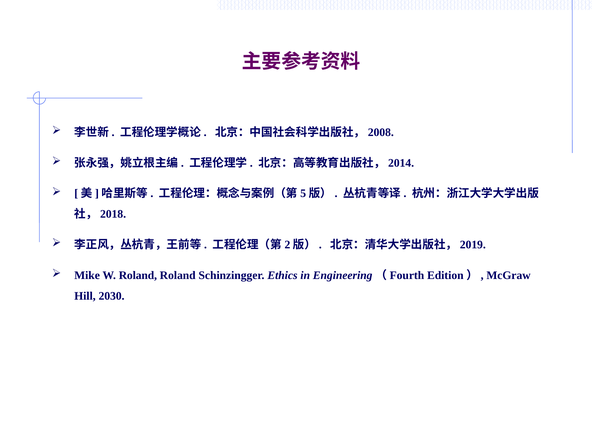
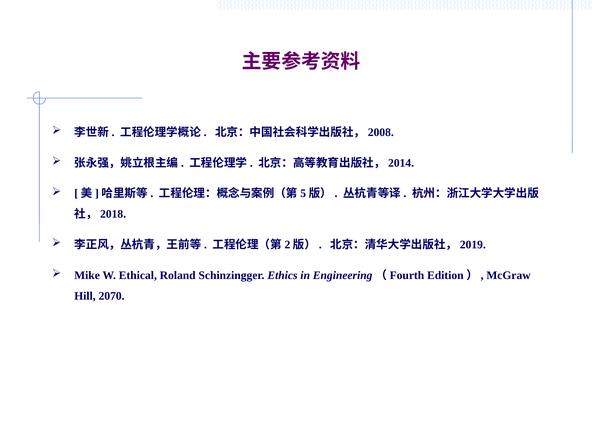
W Roland: Roland -> Ethical
2030: 2030 -> 2070
